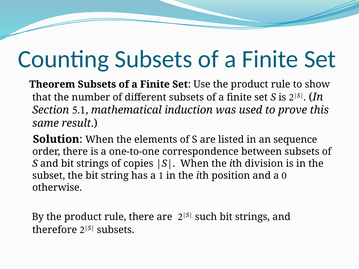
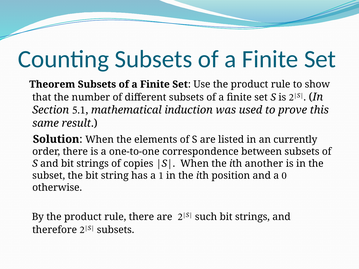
sequence: sequence -> currently
division: division -> another
